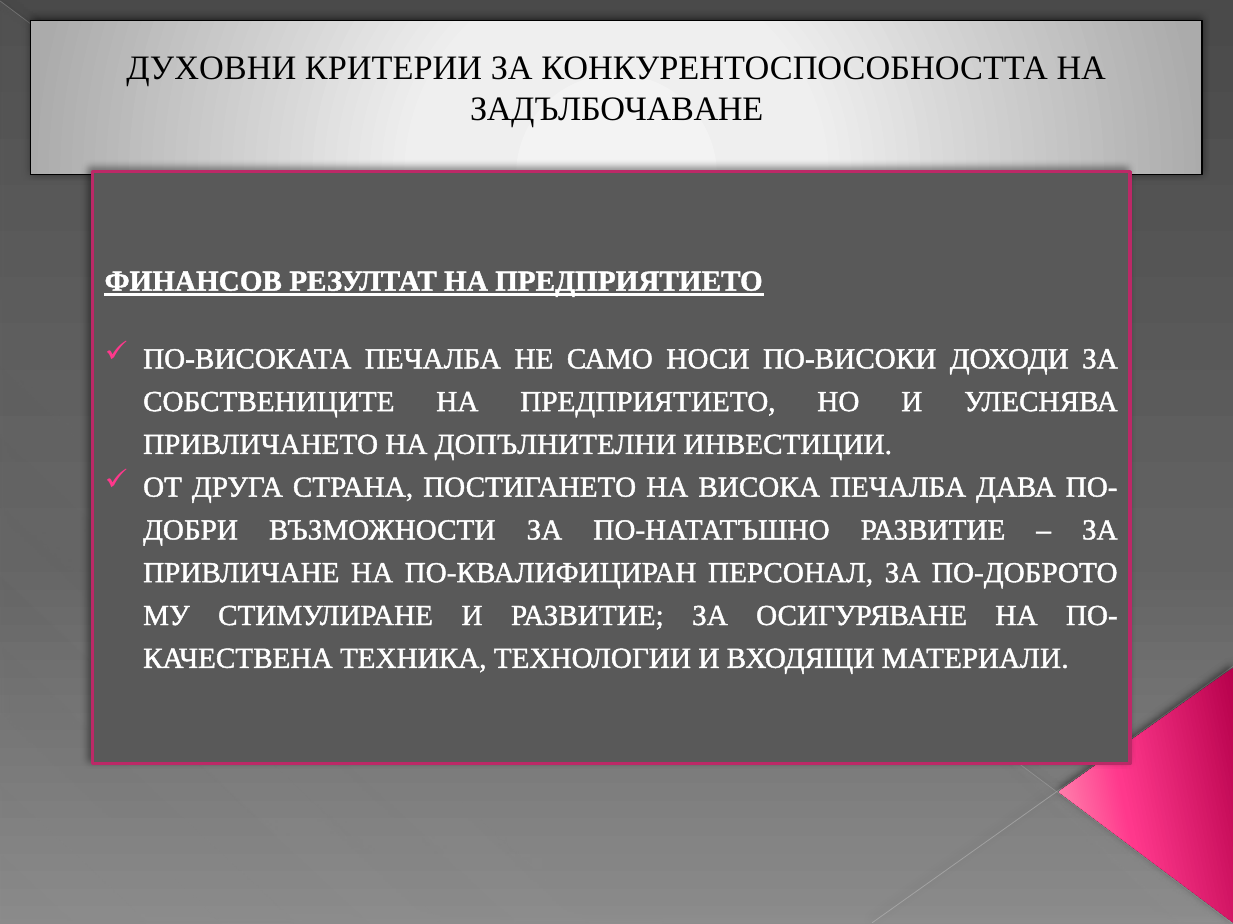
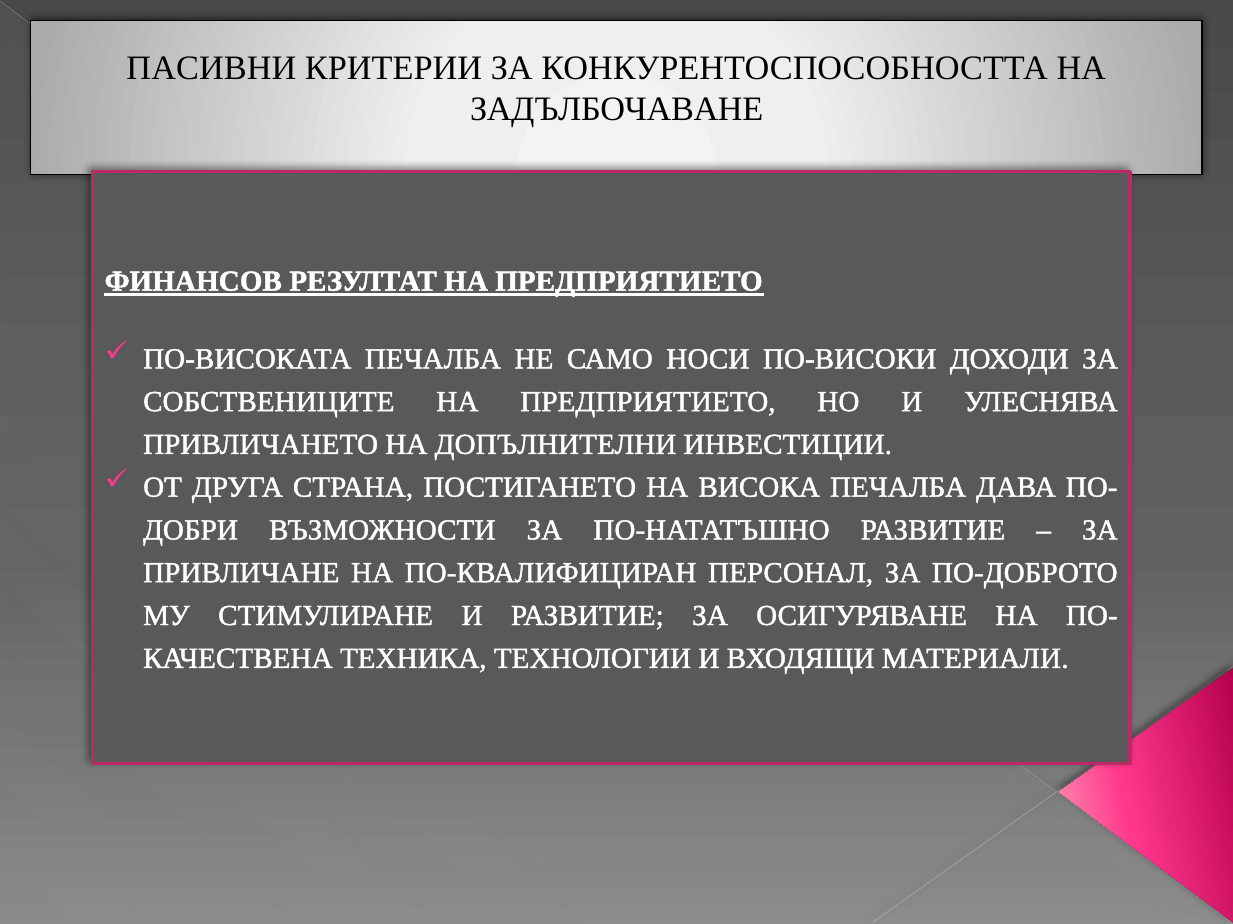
ДУХОВНИ: ДУХОВНИ -> ПАСИВНИ
